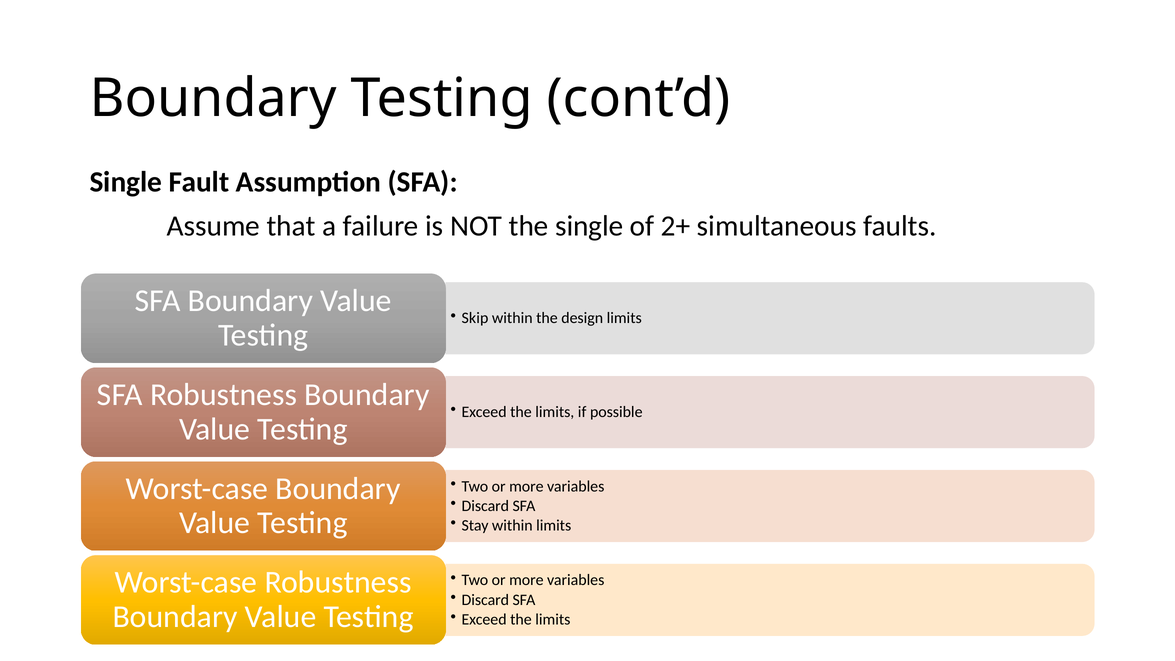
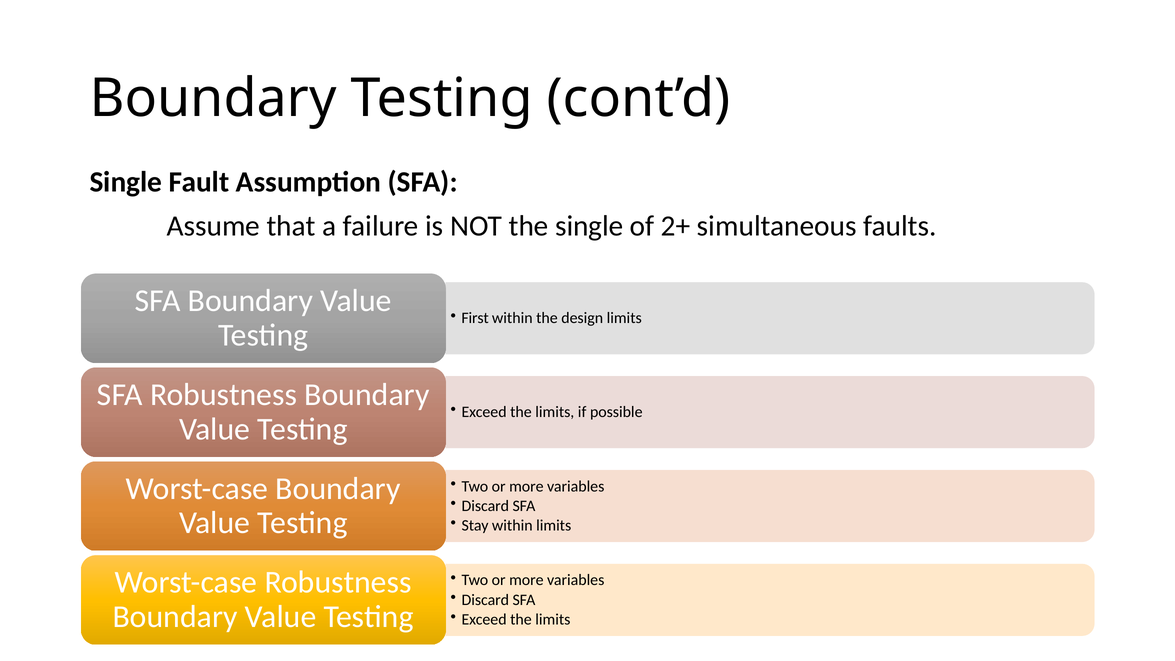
Skip: Skip -> First
